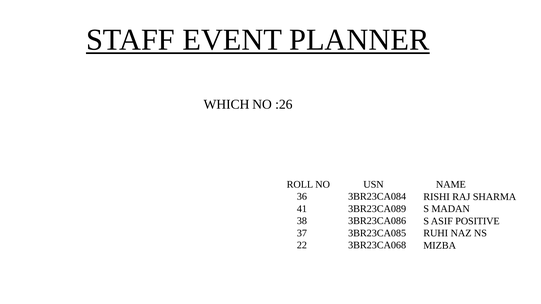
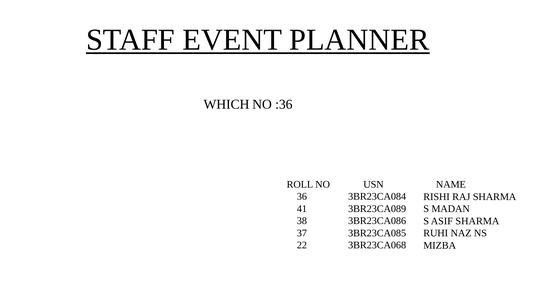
:26: :26 -> :36
ASIF POSITIVE: POSITIVE -> SHARMA
